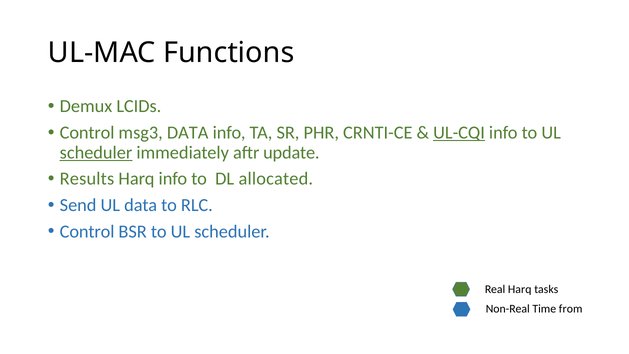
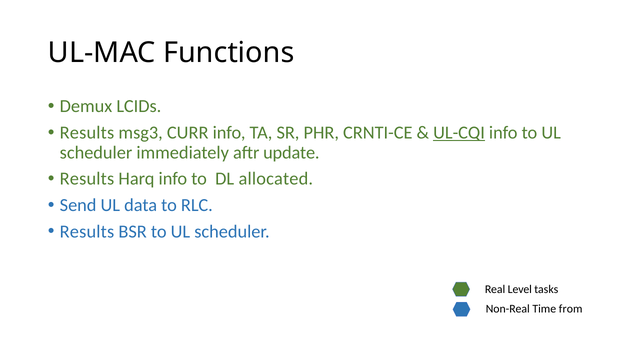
Control at (87, 133): Control -> Results
msg3 DATA: DATA -> CURR
scheduler at (96, 152) underline: present -> none
Control at (87, 231): Control -> Results
Real Harq: Harq -> Level
